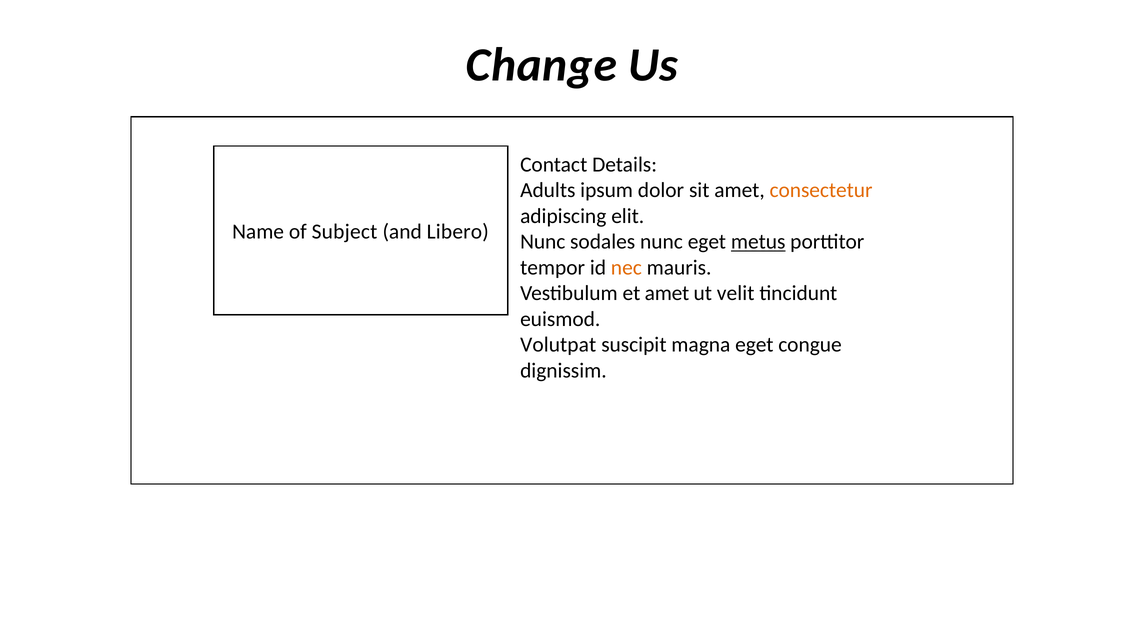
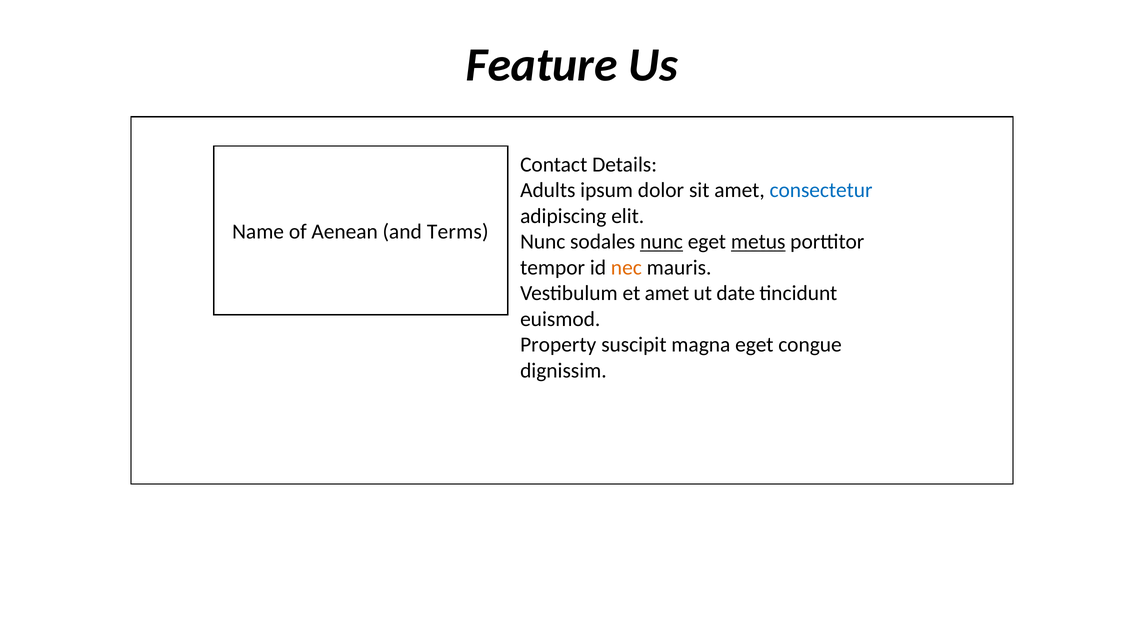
Change: Change -> Feature
consectetur colour: orange -> blue
Subject: Subject -> Aenean
Libero: Libero -> Terms
nunc at (661, 242) underline: none -> present
velit: velit -> date
Volutpat: Volutpat -> Property
